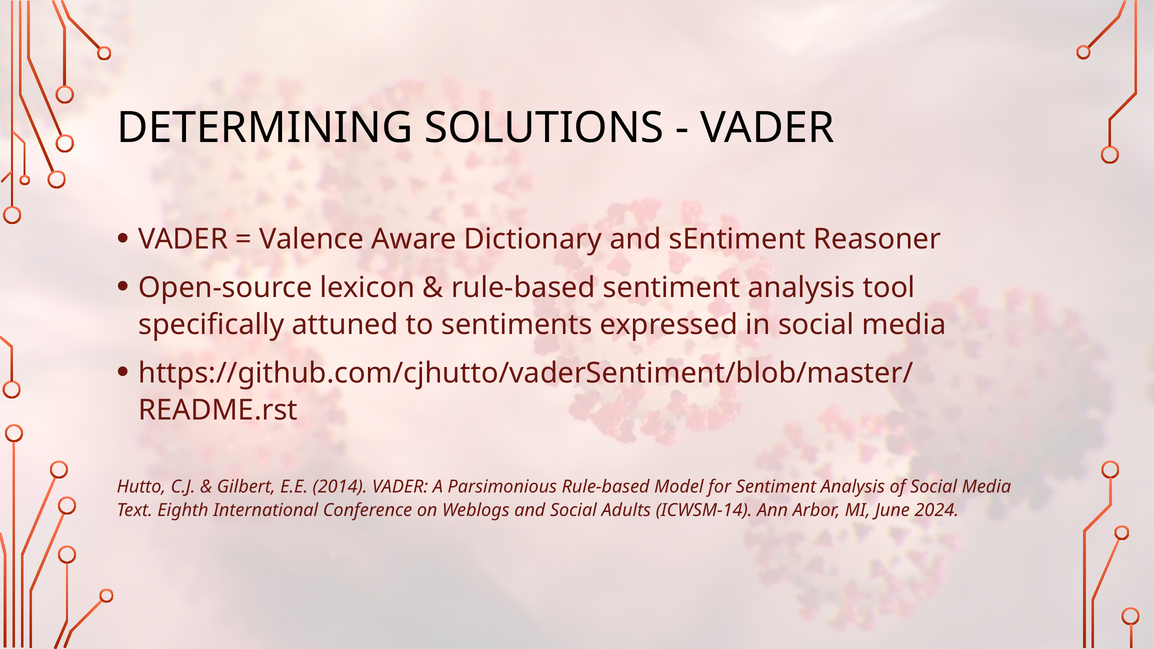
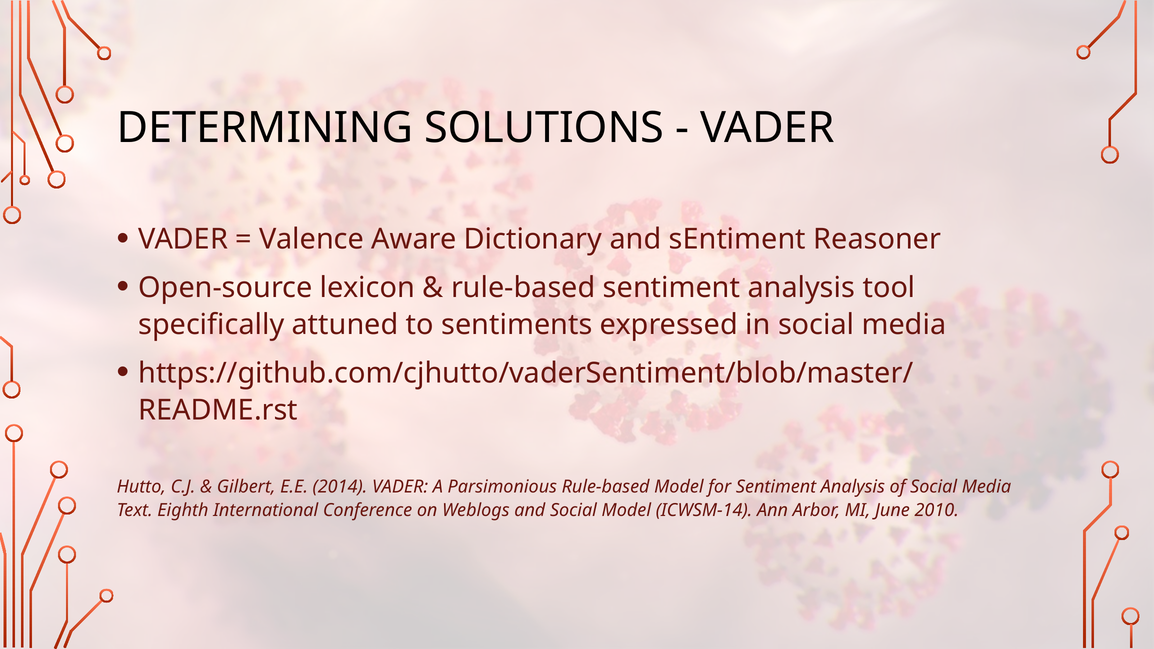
Social Adults: Adults -> Model
2024: 2024 -> 2010
